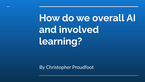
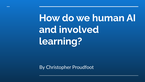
overall: overall -> human
